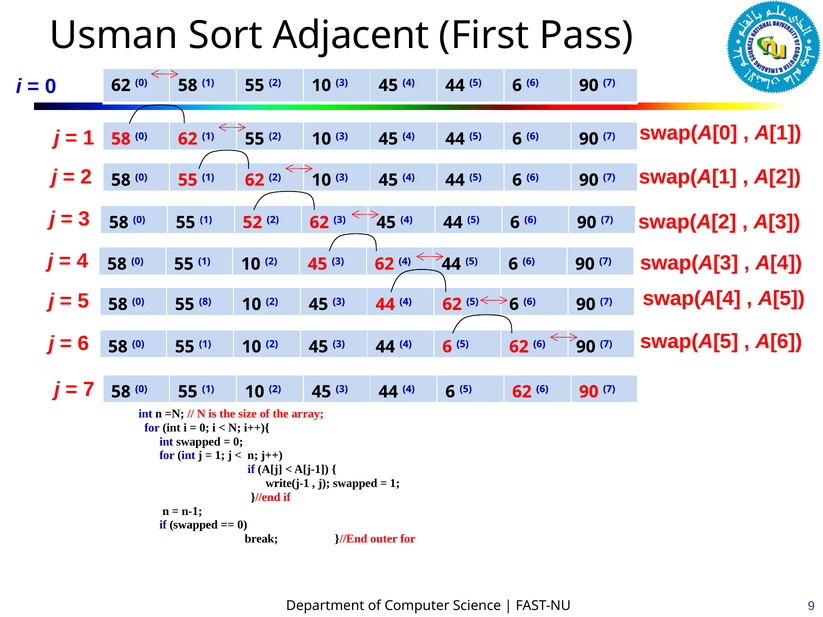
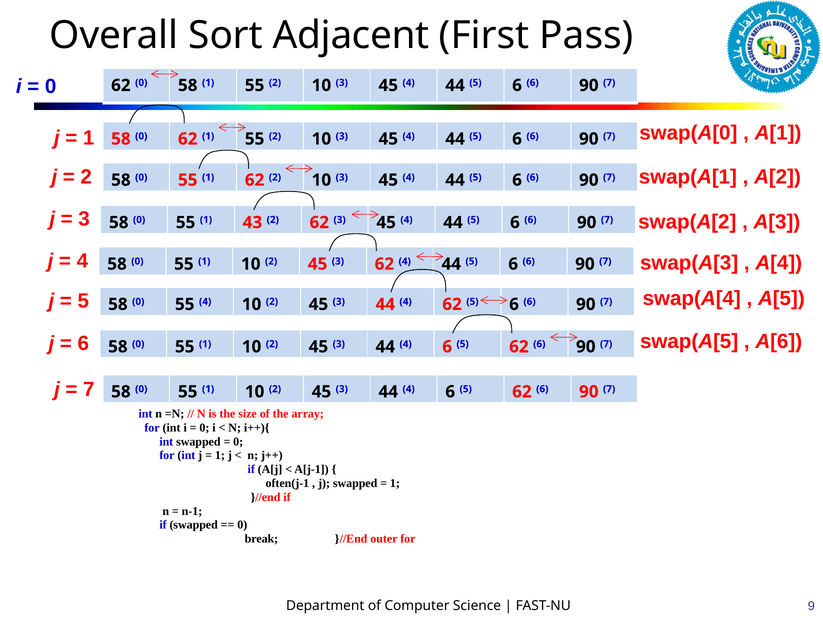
Usman: Usman -> Overall
52: 52 -> 43
55 8: 8 -> 4
write(j-1: write(j-1 -> often(j-1
